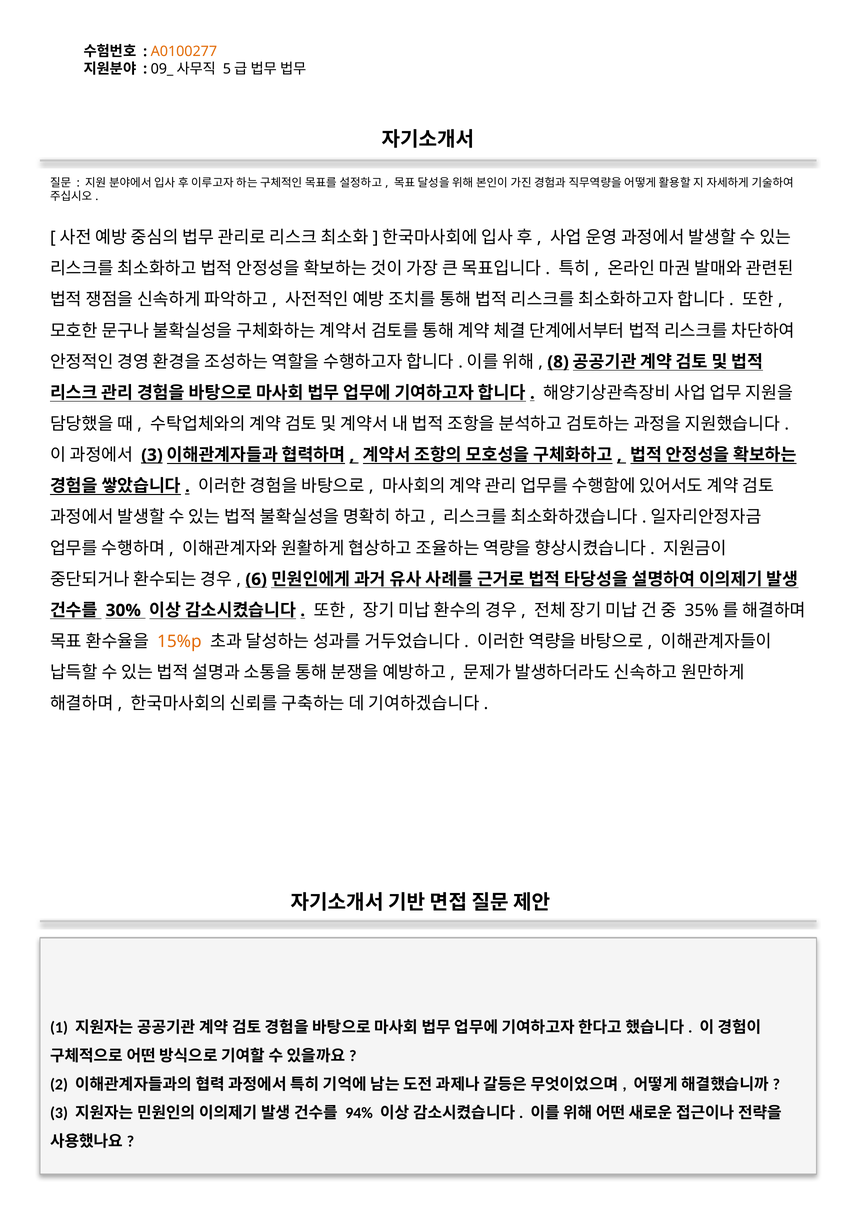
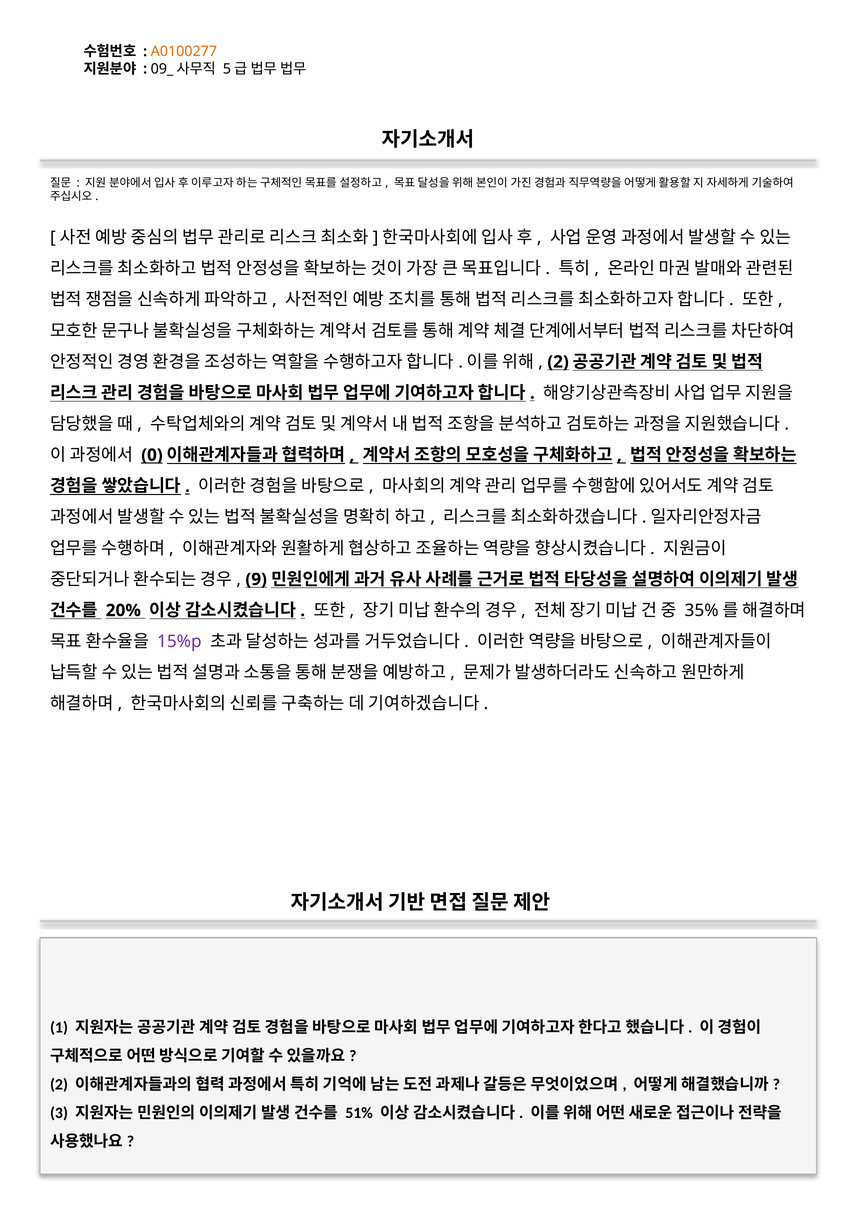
8 at (558, 362): 8 -> 2
3 at (152, 455): 3 -> 0
6: 6 -> 9
30%: 30% -> 20%
15%p colour: orange -> purple
94%: 94% -> 51%
